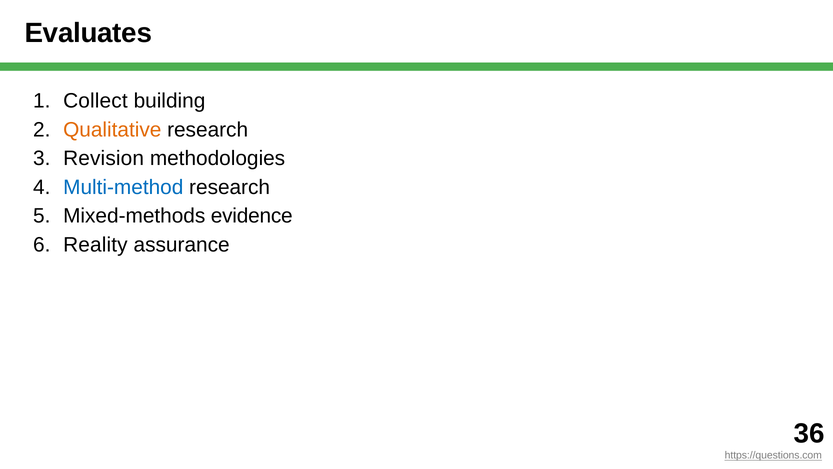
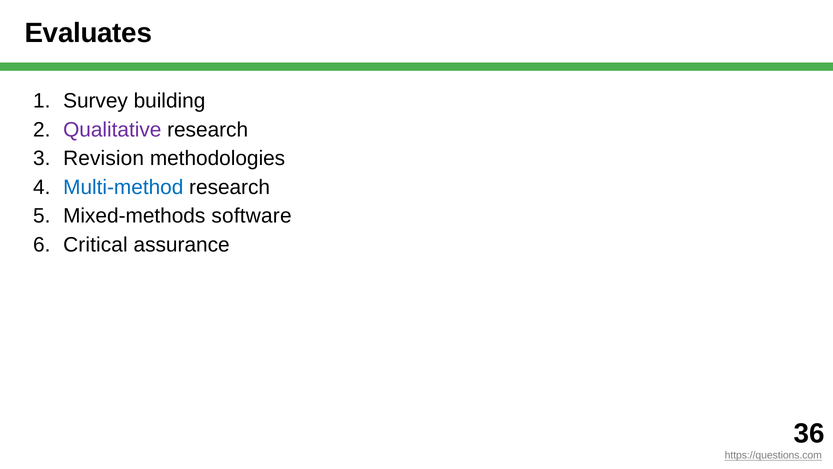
Collect: Collect -> Survey
Qualitative colour: orange -> purple
evidence: evidence -> software
Reality: Reality -> Critical
